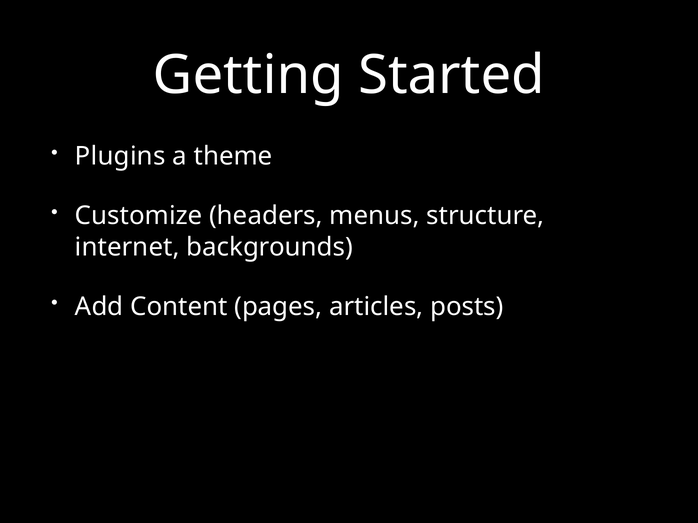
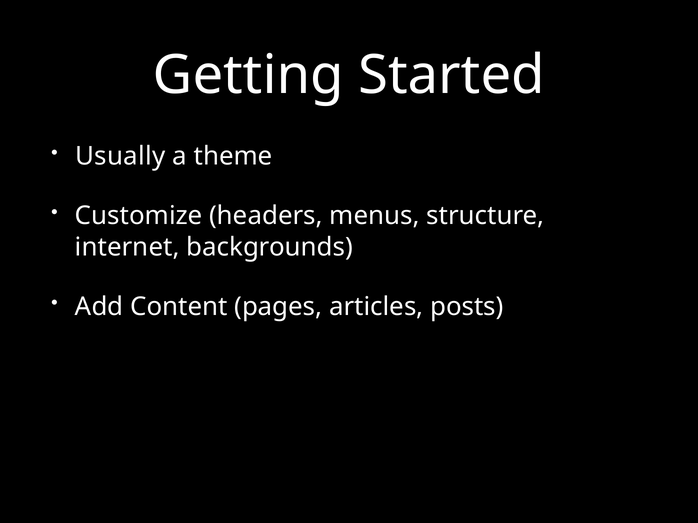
Plugins: Plugins -> Usually
